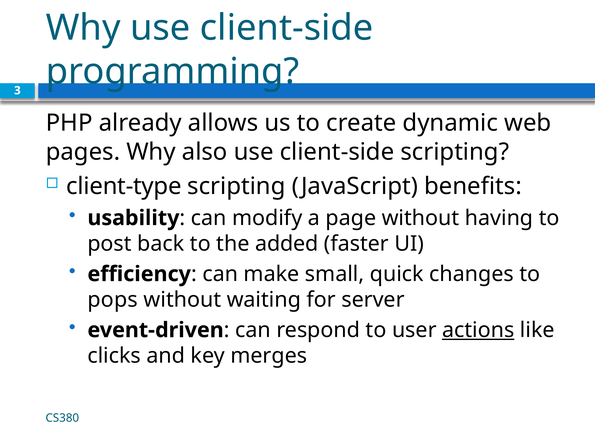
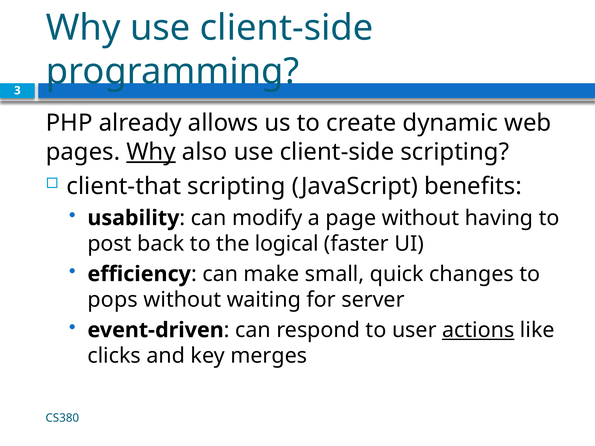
Why at (151, 152) underline: none -> present
client-type: client-type -> client-that
added: added -> logical
